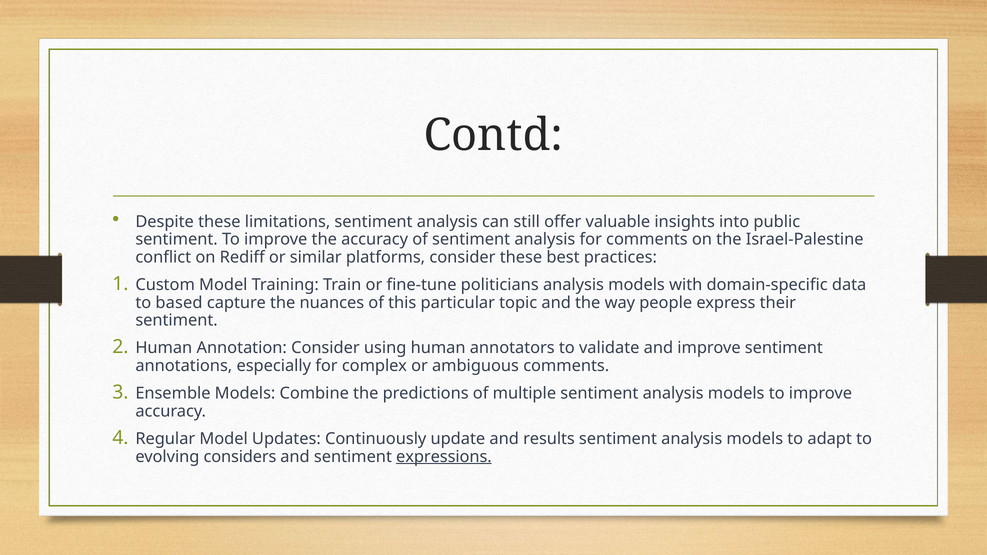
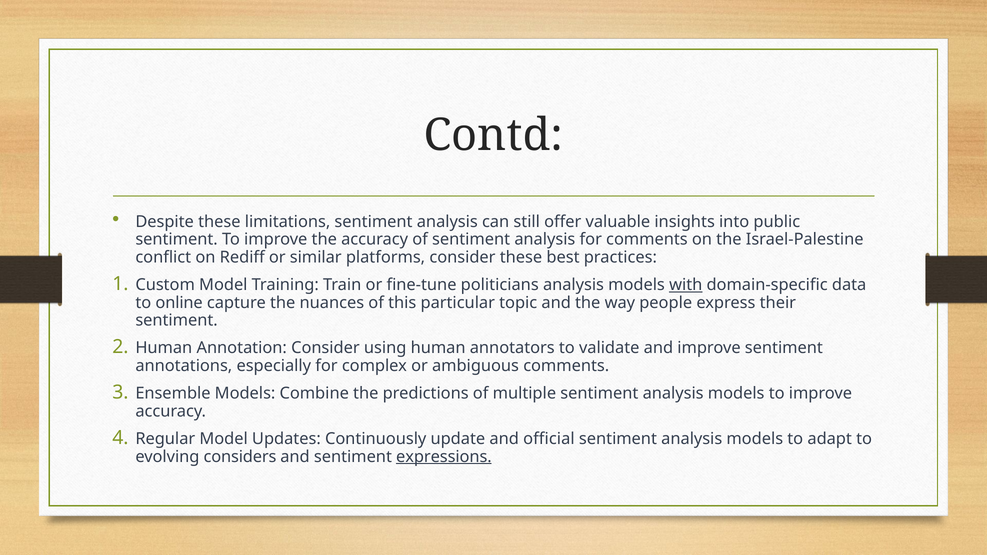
with underline: none -> present
based: based -> online
results: results -> official
